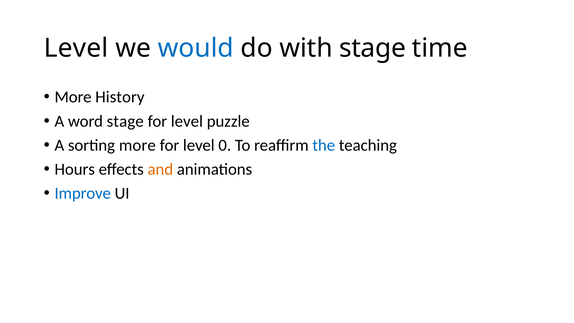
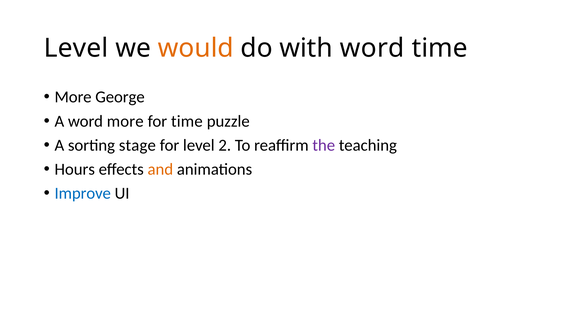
would colour: blue -> orange
with stage: stage -> word
History: History -> George
word stage: stage -> more
level at (187, 121): level -> time
sorting more: more -> stage
0: 0 -> 2
the colour: blue -> purple
